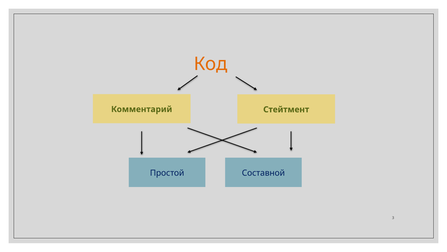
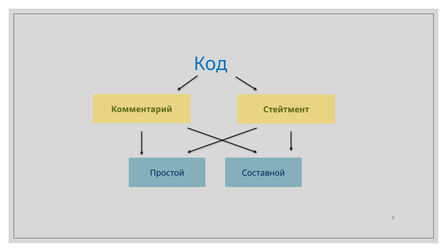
Код colour: orange -> blue
